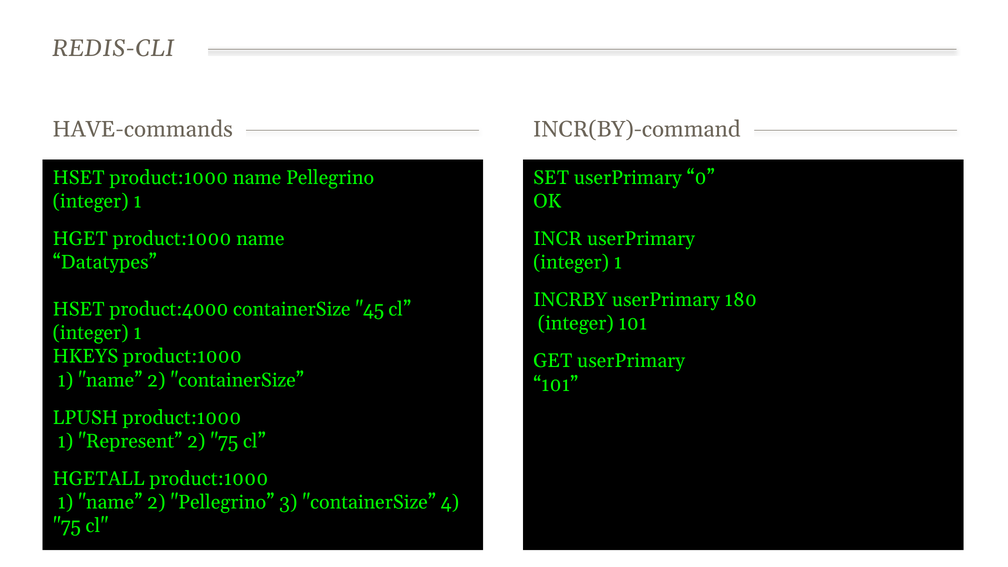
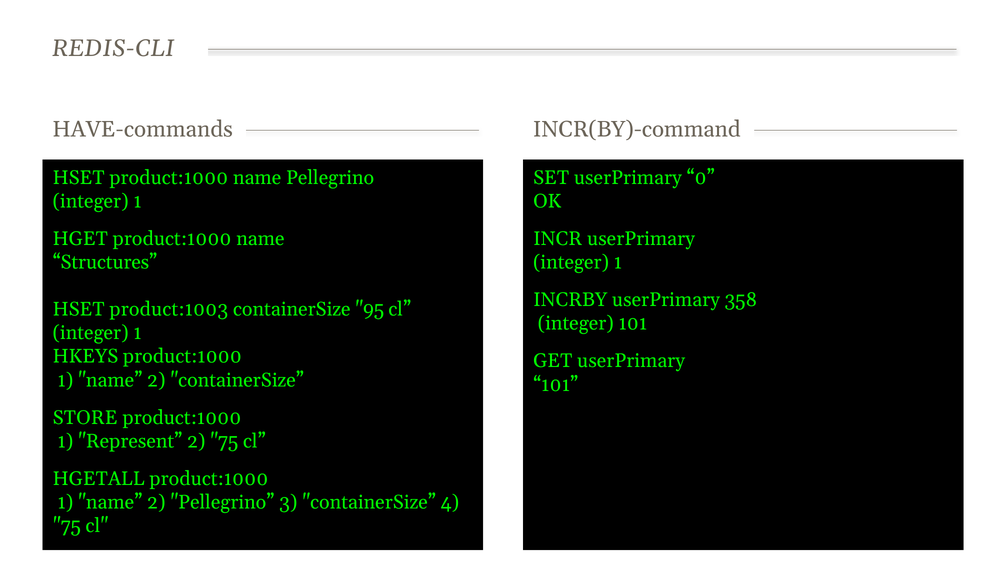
Datatypes: Datatypes -> Structures
180: 180 -> 358
product:4000: product:4000 -> product:1003
45: 45 -> 95
LPUSH: LPUSH -> STORE
